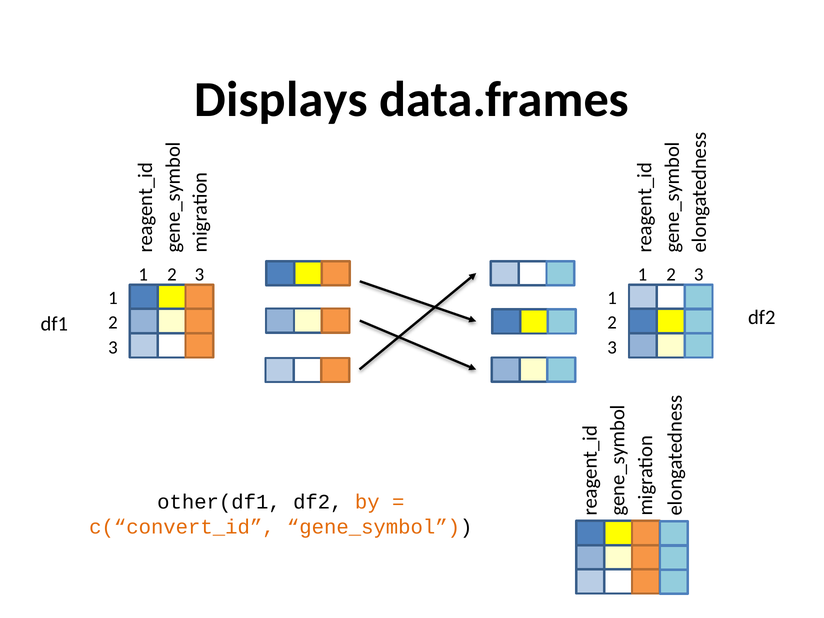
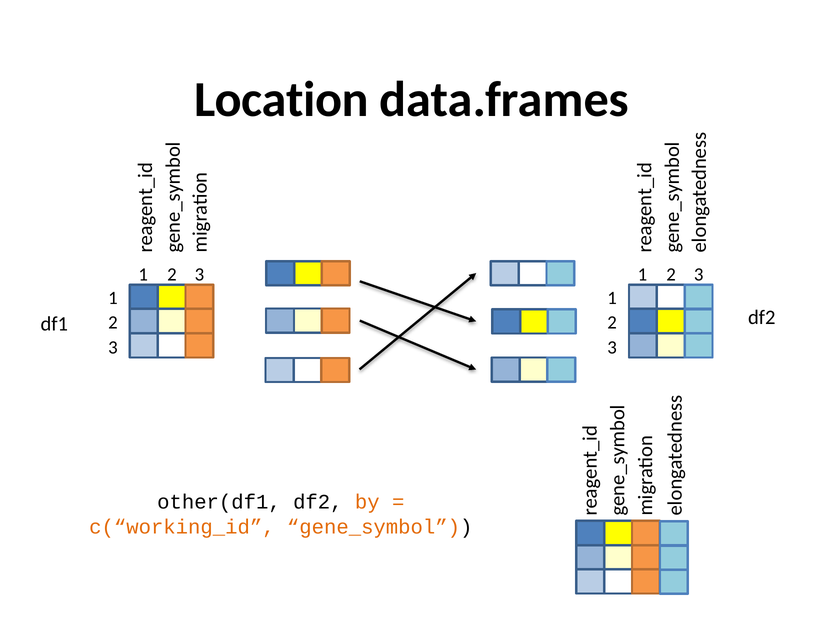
Displays: Displays -> Location
c(“convert_id: c(“convert_id -> c(“working_id
